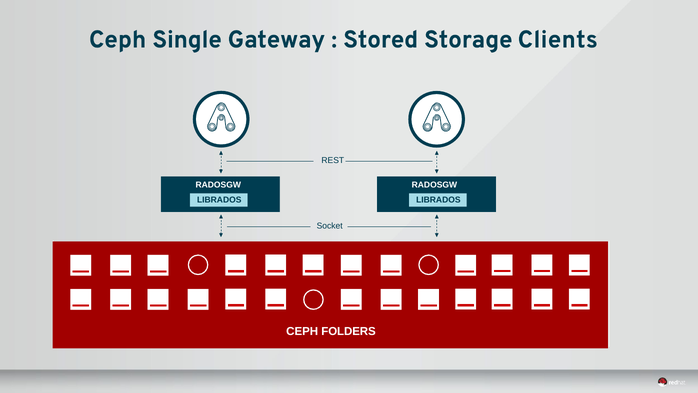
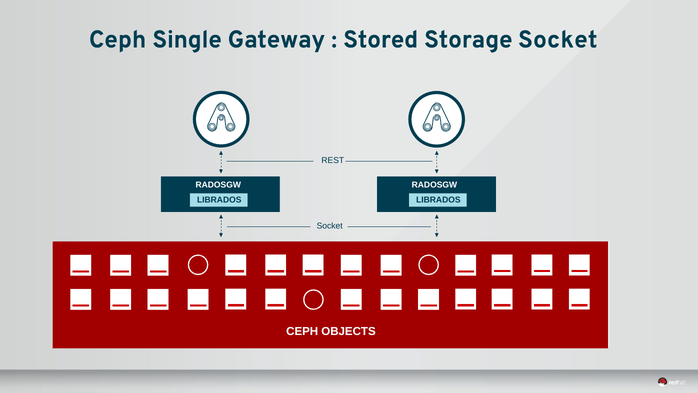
Storage Clients: Clients -> Socket
FOLDERS: FOLDERS -> OBJECTS
